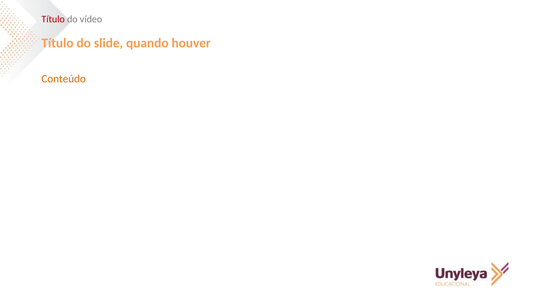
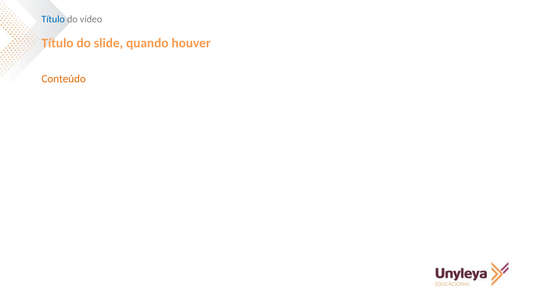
Título at (53, 19) colour: red -> blue
